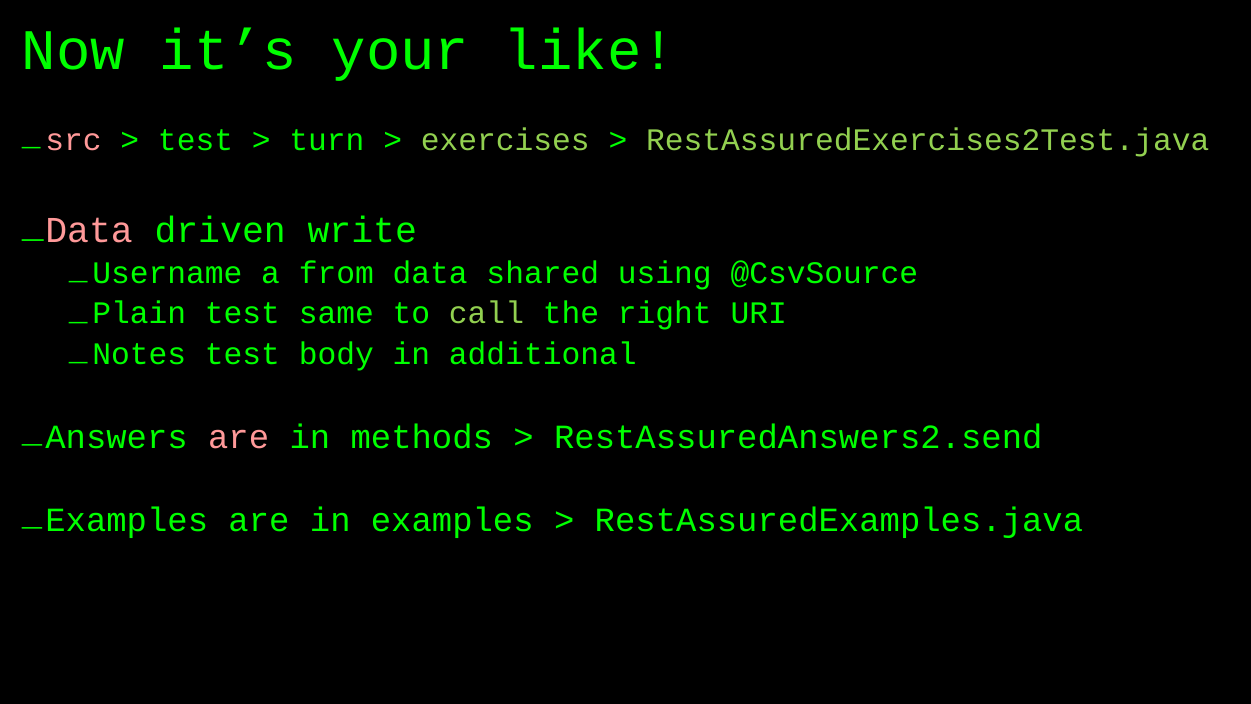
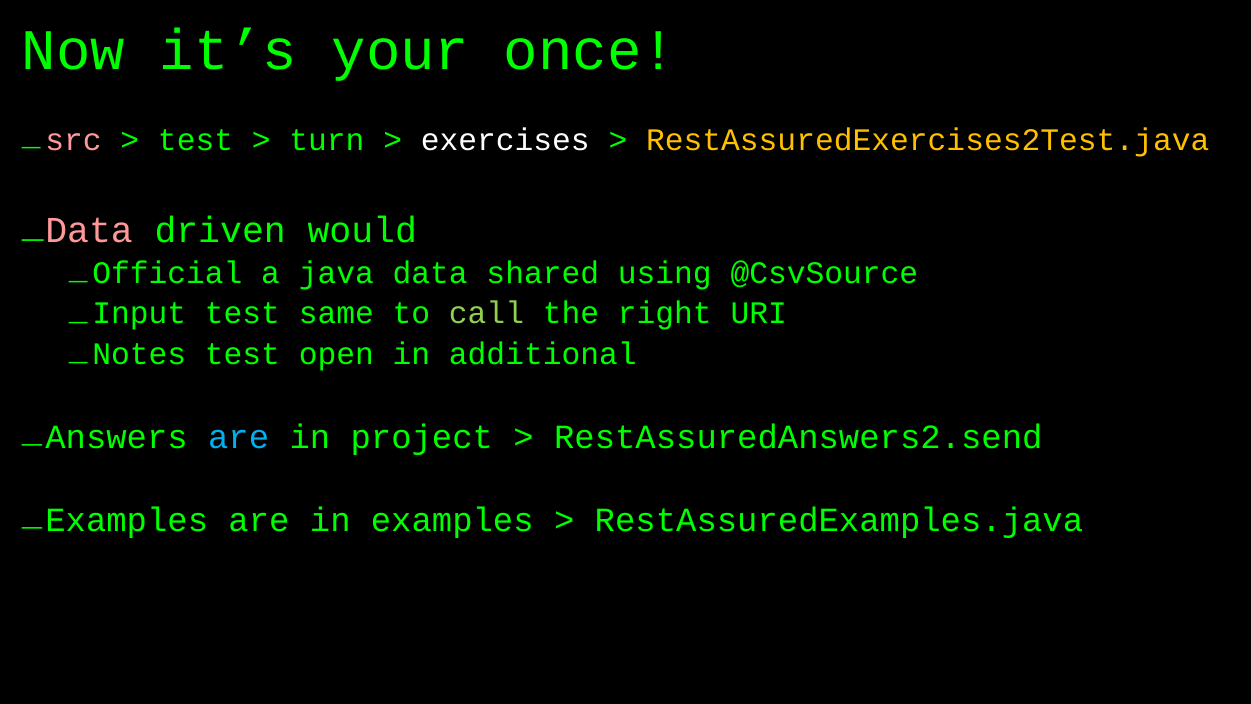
like: like -> once
exercises colour: light green -> white
RestAssuredExercises2Test.java colour: light green -> yellow
write: write -> would
Username: Username -> Official
from: from -> java
Plain: Plain -> Input
body: body -> open
are at (239, 437) colour: pink -> light blue
methods: methods -> project
